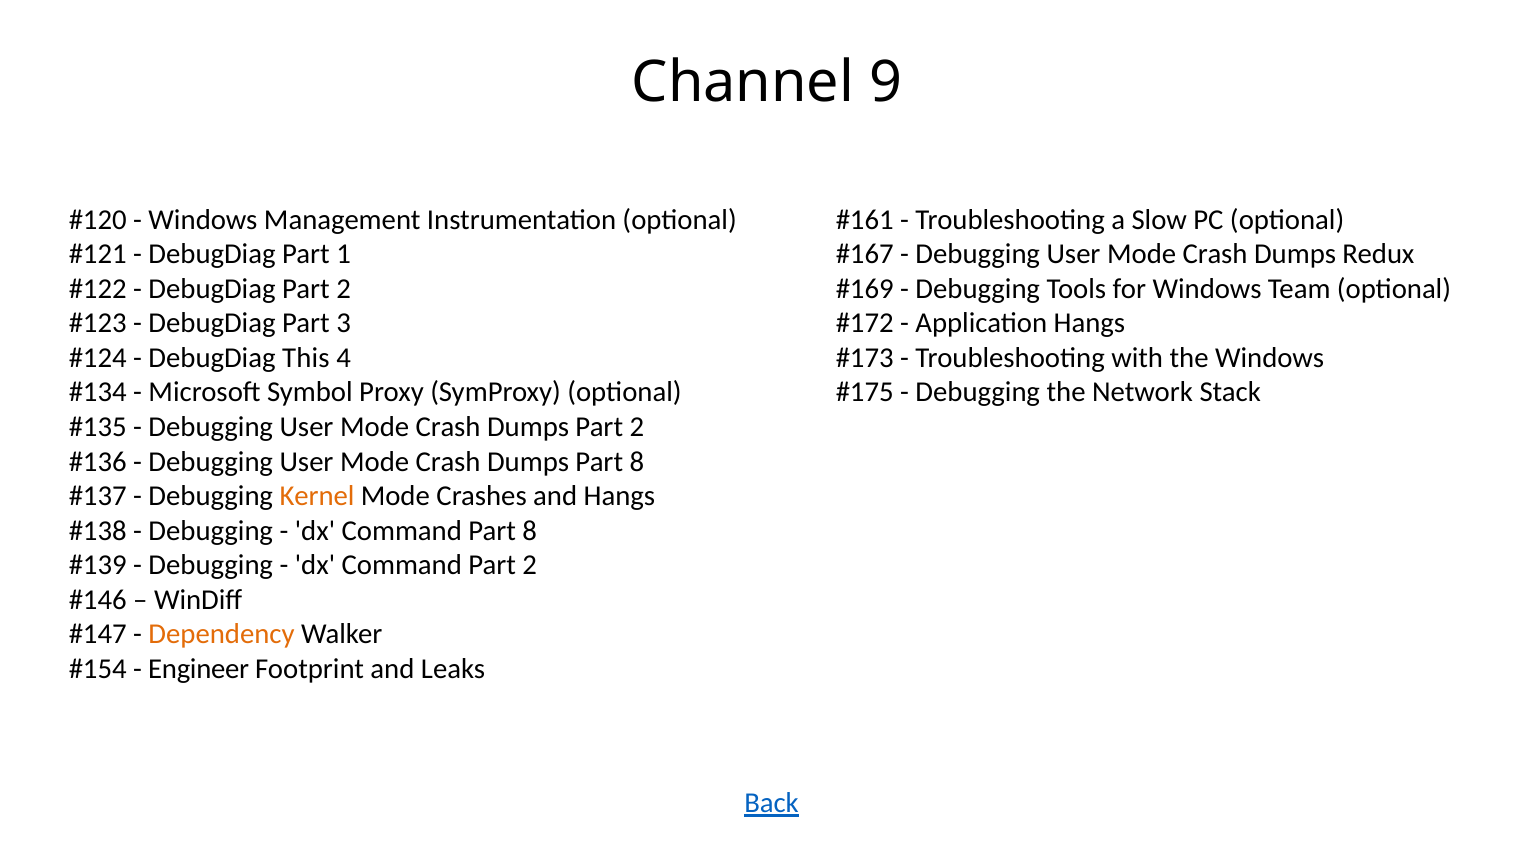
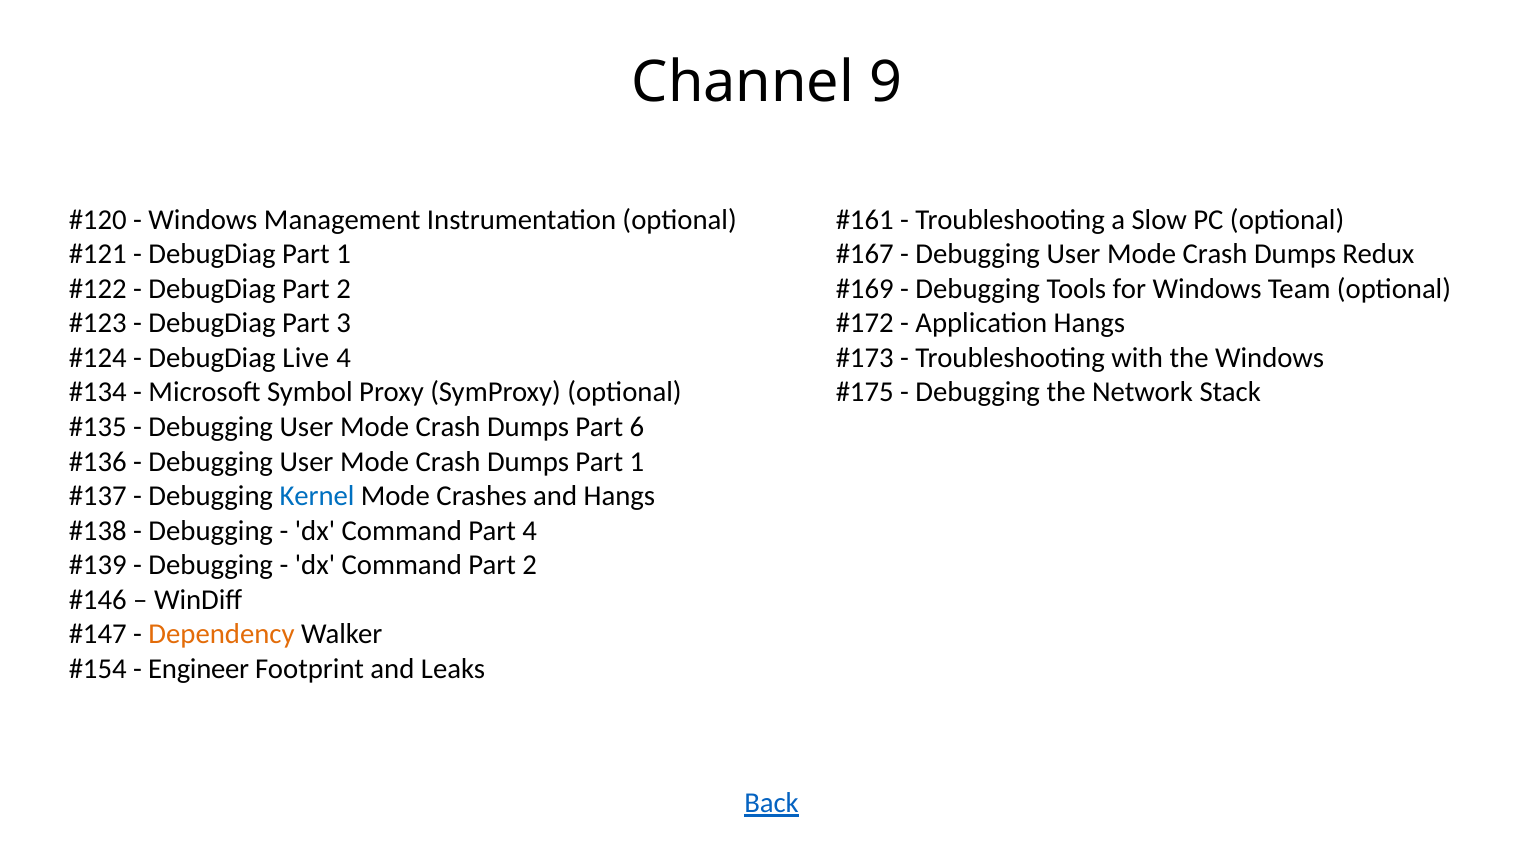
This: This -> Live
Dumps Part 2: 2 -> 6
Dumps Part 8: 8 -> 1
Kernel colour: orange -> blue
Command Part 8: 8 -> 4
